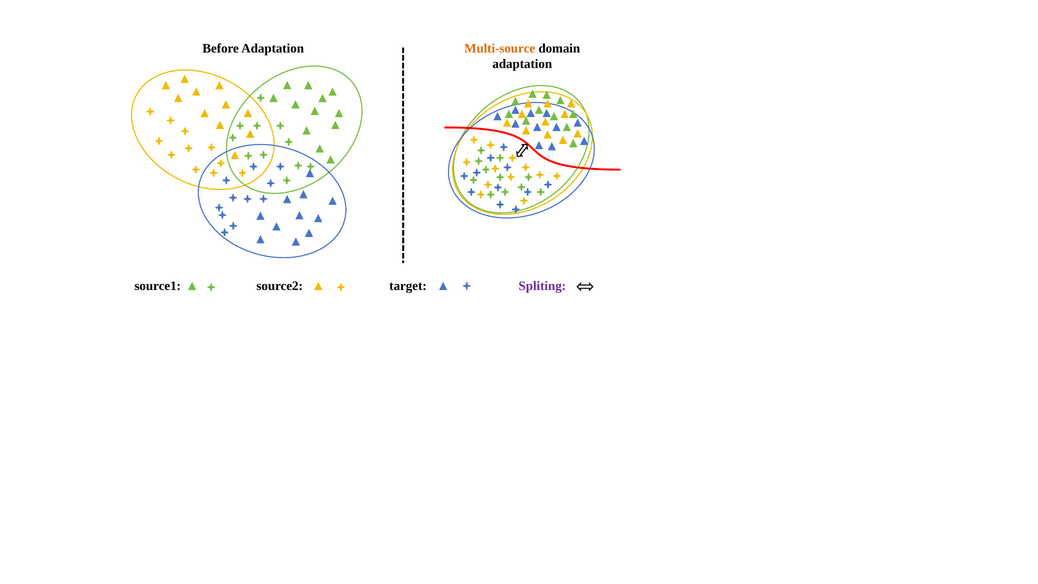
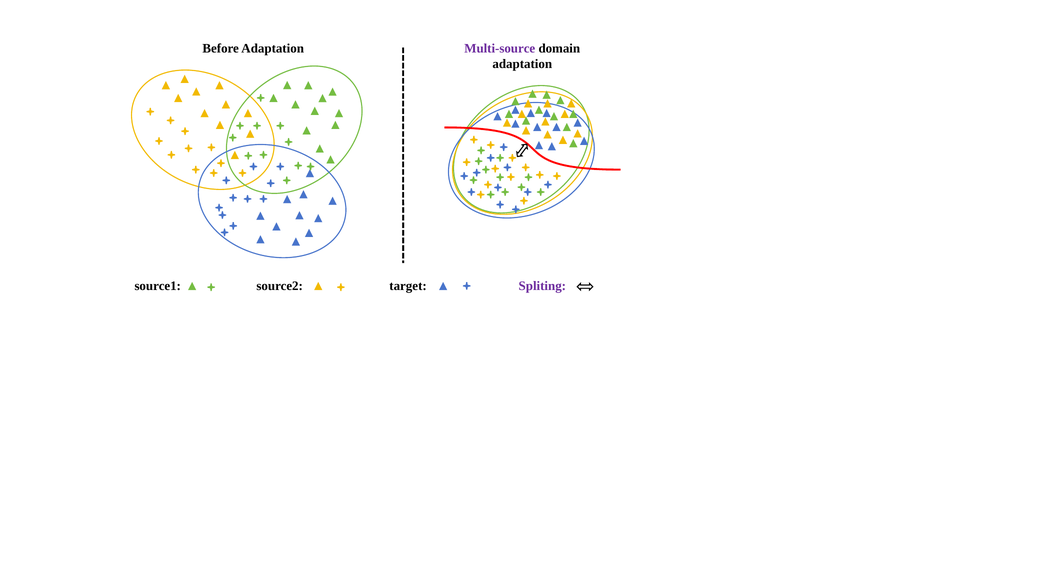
Multi-source colour: orange -> purple
